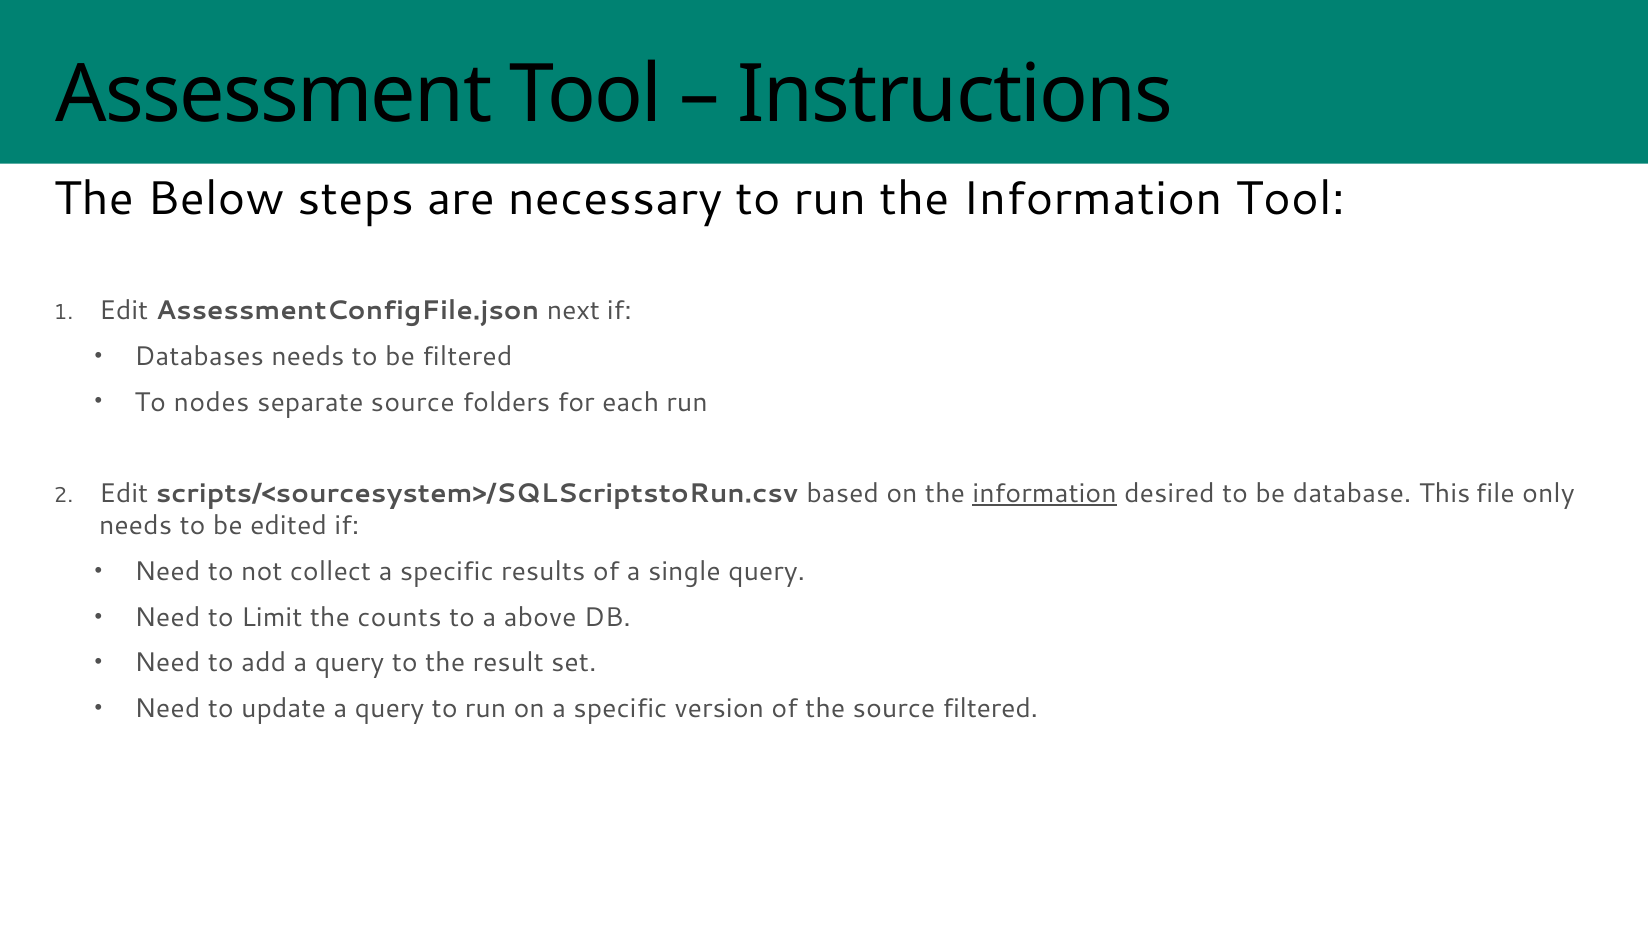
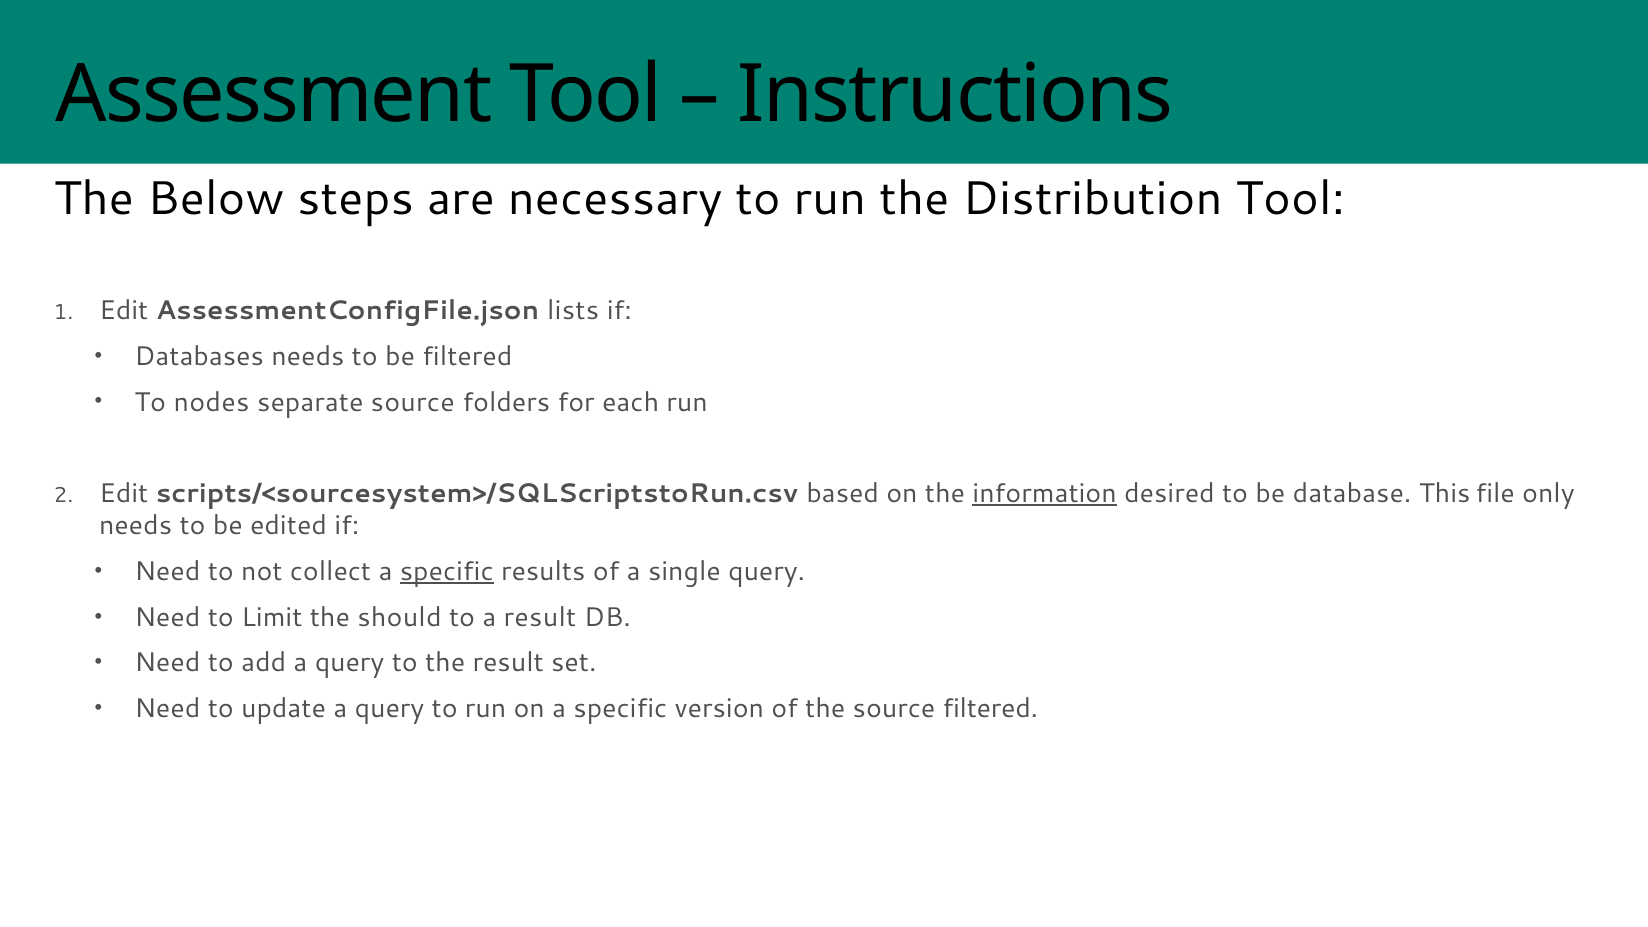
run the Information: Information -> Distribution
next: next -> lists
specific at (447, 572) underline: none -> present
counts: counts -> should
a above: above -> result
